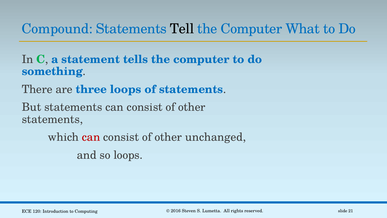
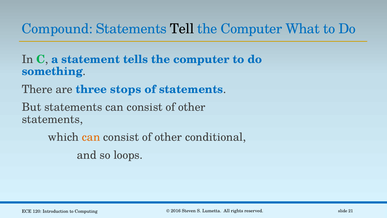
three loops: loops -> stops
can at (91, 137) colour: red -> orange
unchanged: unchanged -> conditional
